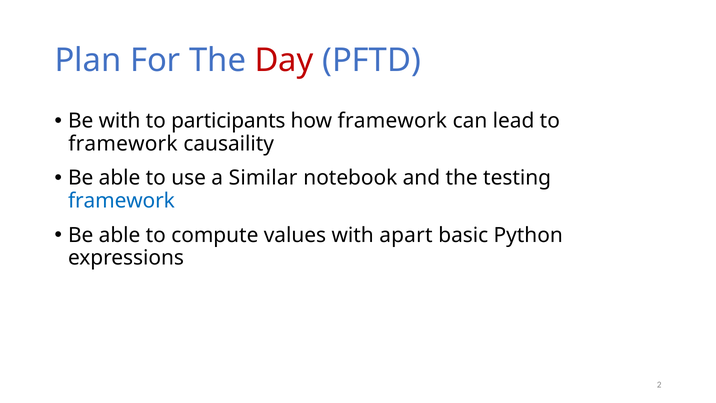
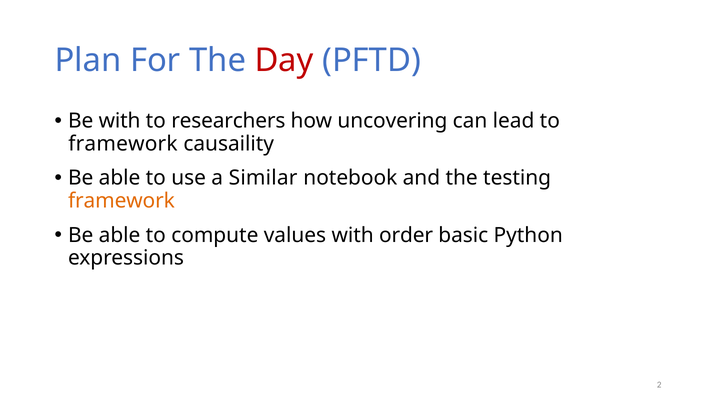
participants: participants -> researchers
how framework: framework -> uncovering
framework at (121, 201) colour: blue -> orange
apart: apart -> order
